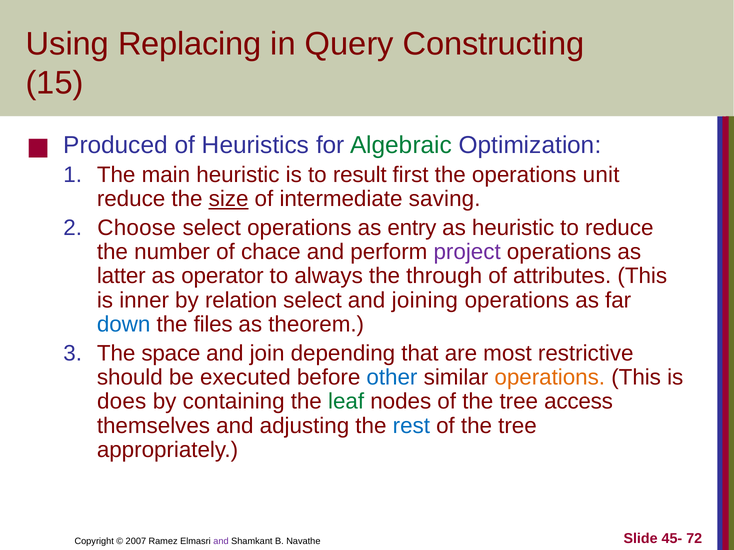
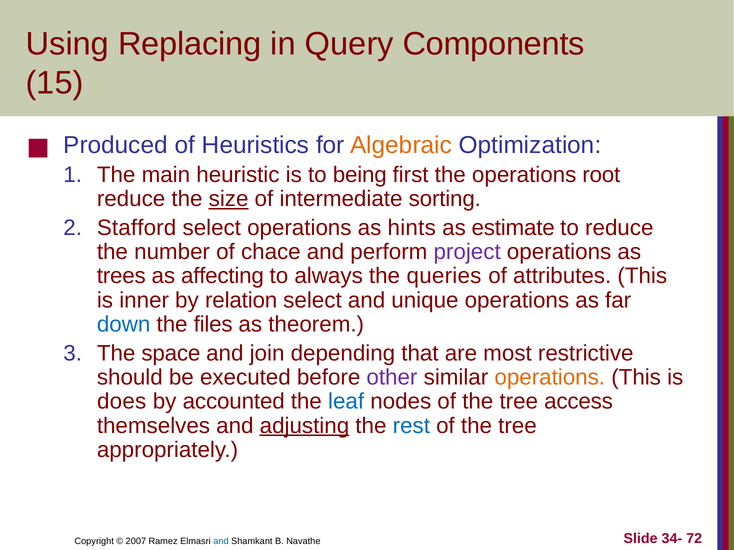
Constructing: Constructing -> Components
Algebraic colour: green -> orange
result: result -> being
unit: unit -> root
saving: saving -> sorting
Choose: Choose -> Stafford
entry: entry -> hints
as heuristic: heuristic -> estimate
latter: latter -> trees
operator: operator -> affecting
through: through -> queries
joining: joining -> unique
other colour: blue -> purple
containing: containing -> accounted
leaf colour: green -> blue
adjusting underline: none -> present
and at (221, 542) colour: purple -> blue
45-: 45- -> 34-
